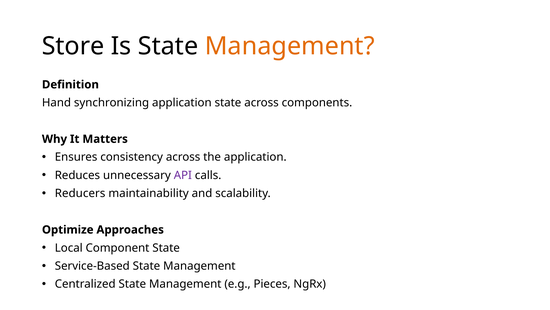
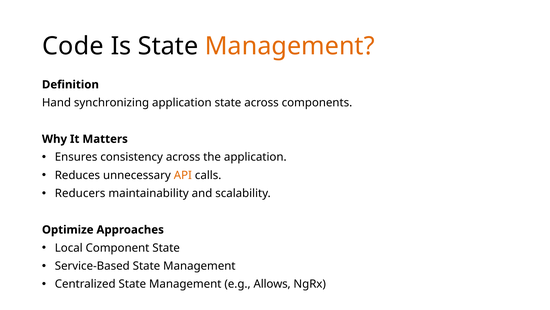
Store: Store -> Code
API colour: purple -> orange
Pieces: Pieces -> Allows
